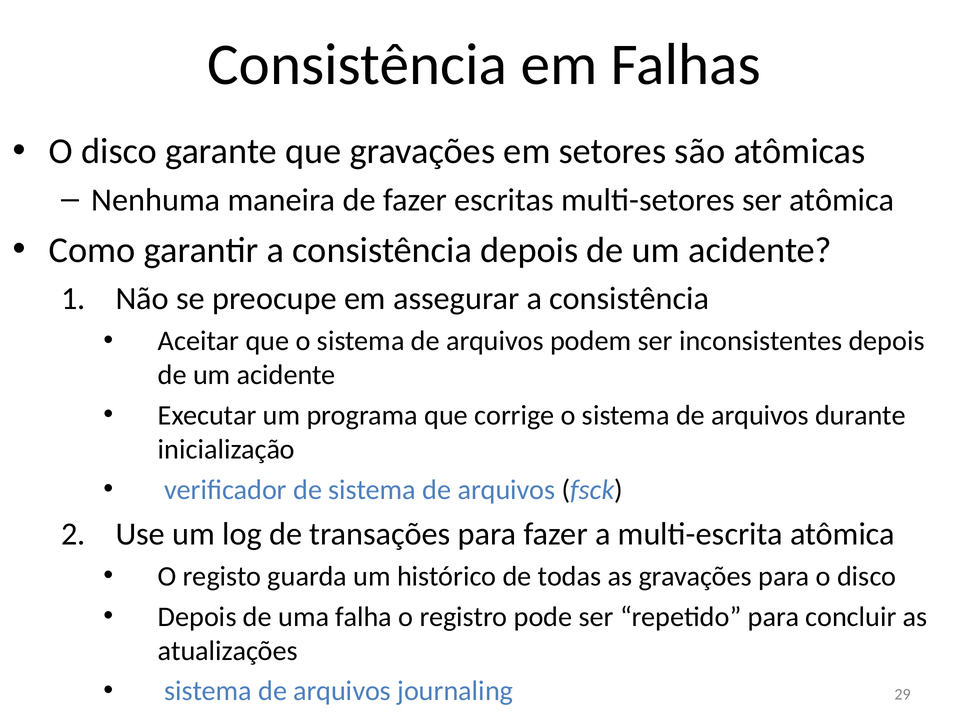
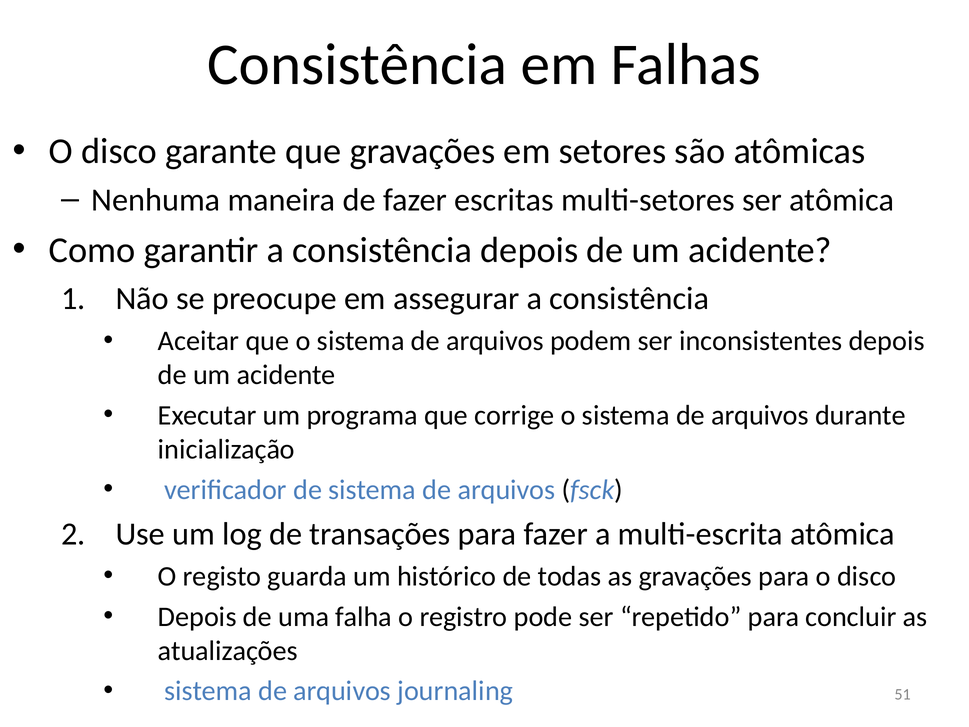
29: 29 -> 51
